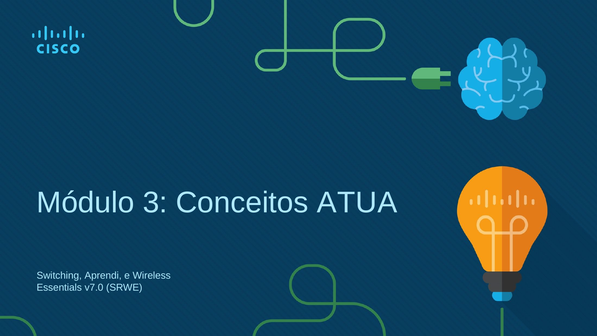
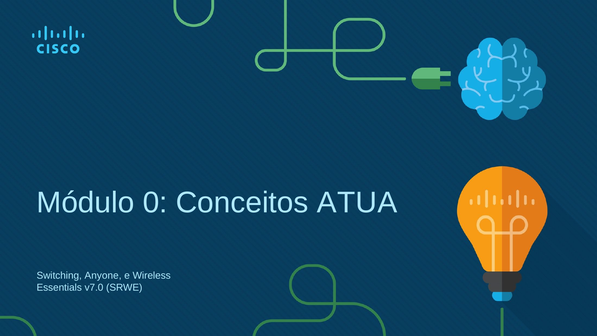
3: 3 -> 0
Aprendi: Aprendi -> Anyone
